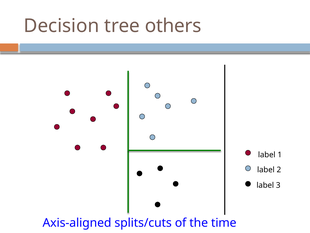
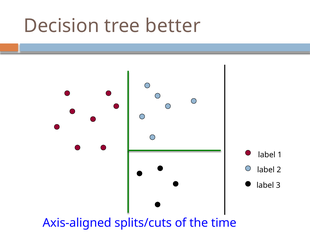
others: others -> better
